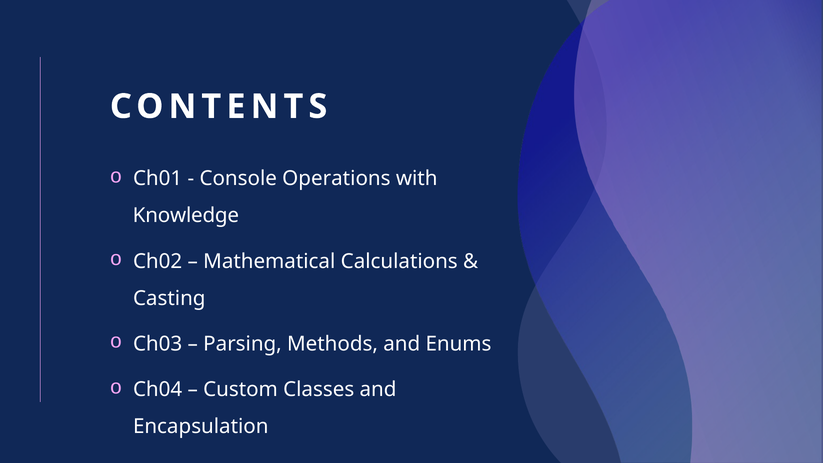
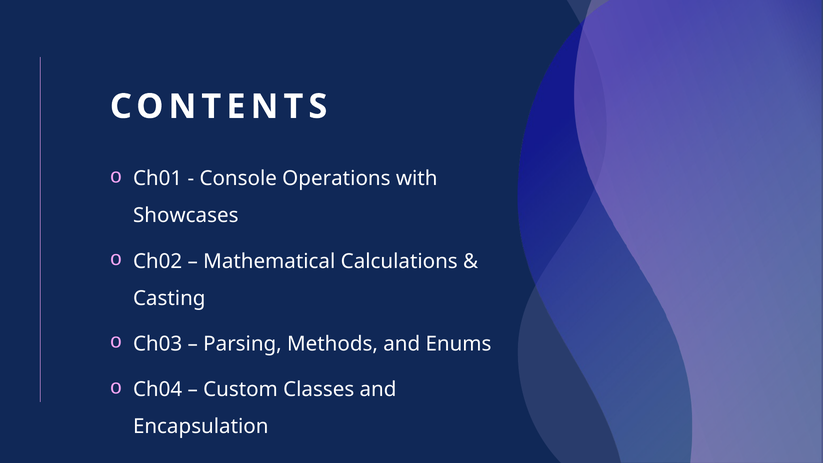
Knowledge: Knowledge -> Showcases
